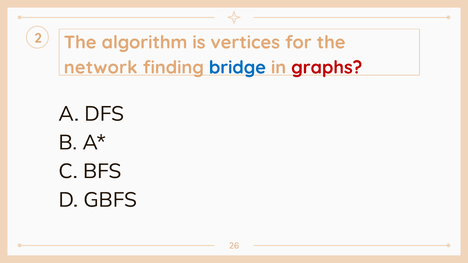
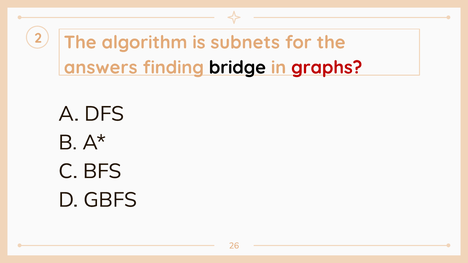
vertices: vertices -> subnets
network: network -> answers
bridge colour: blue -> black
